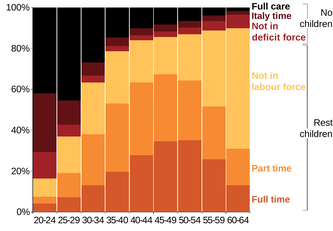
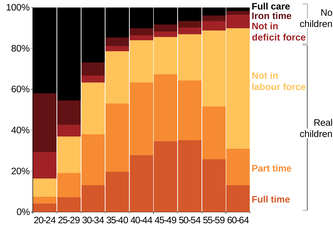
Italy: Italy -> Iron
Rest: Rest -> Real
